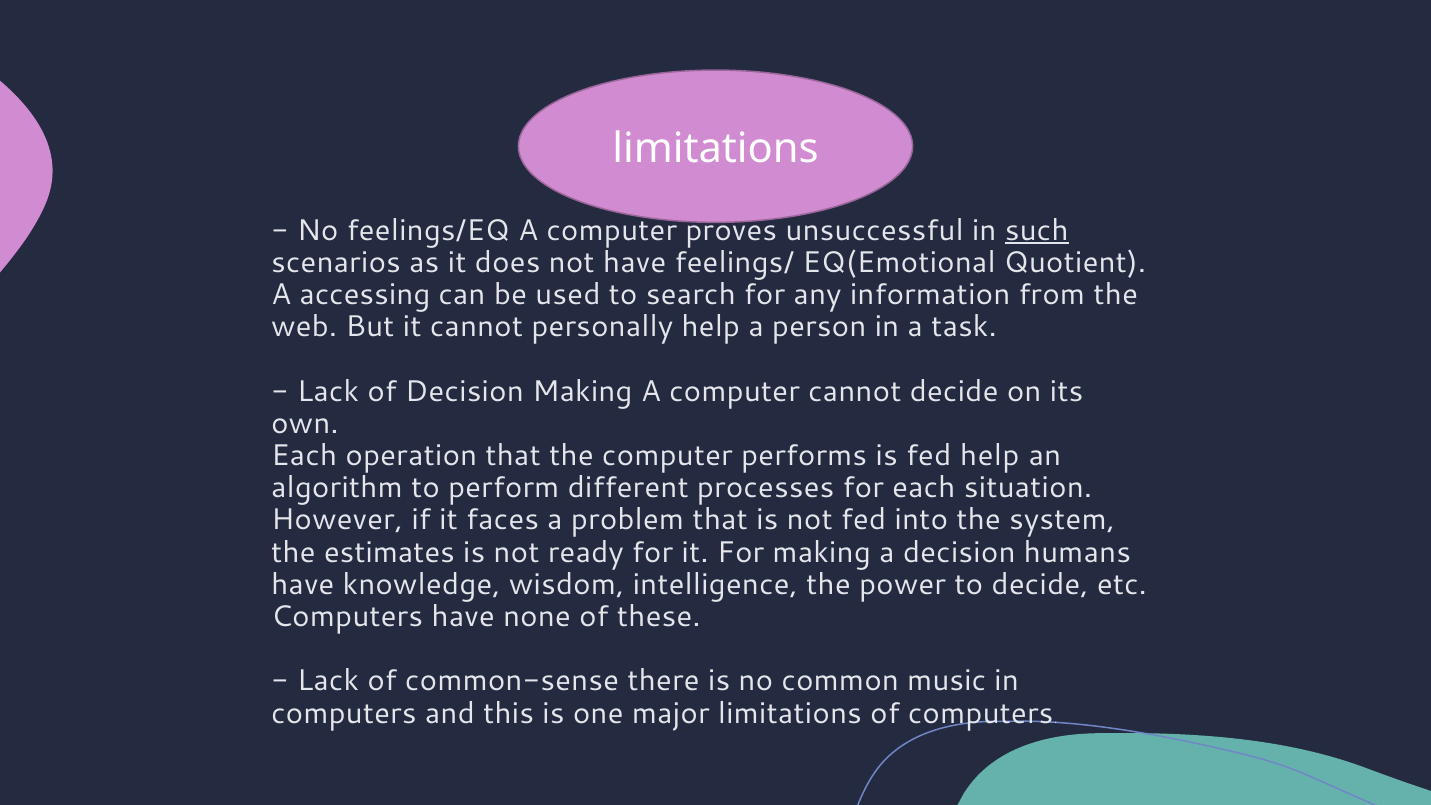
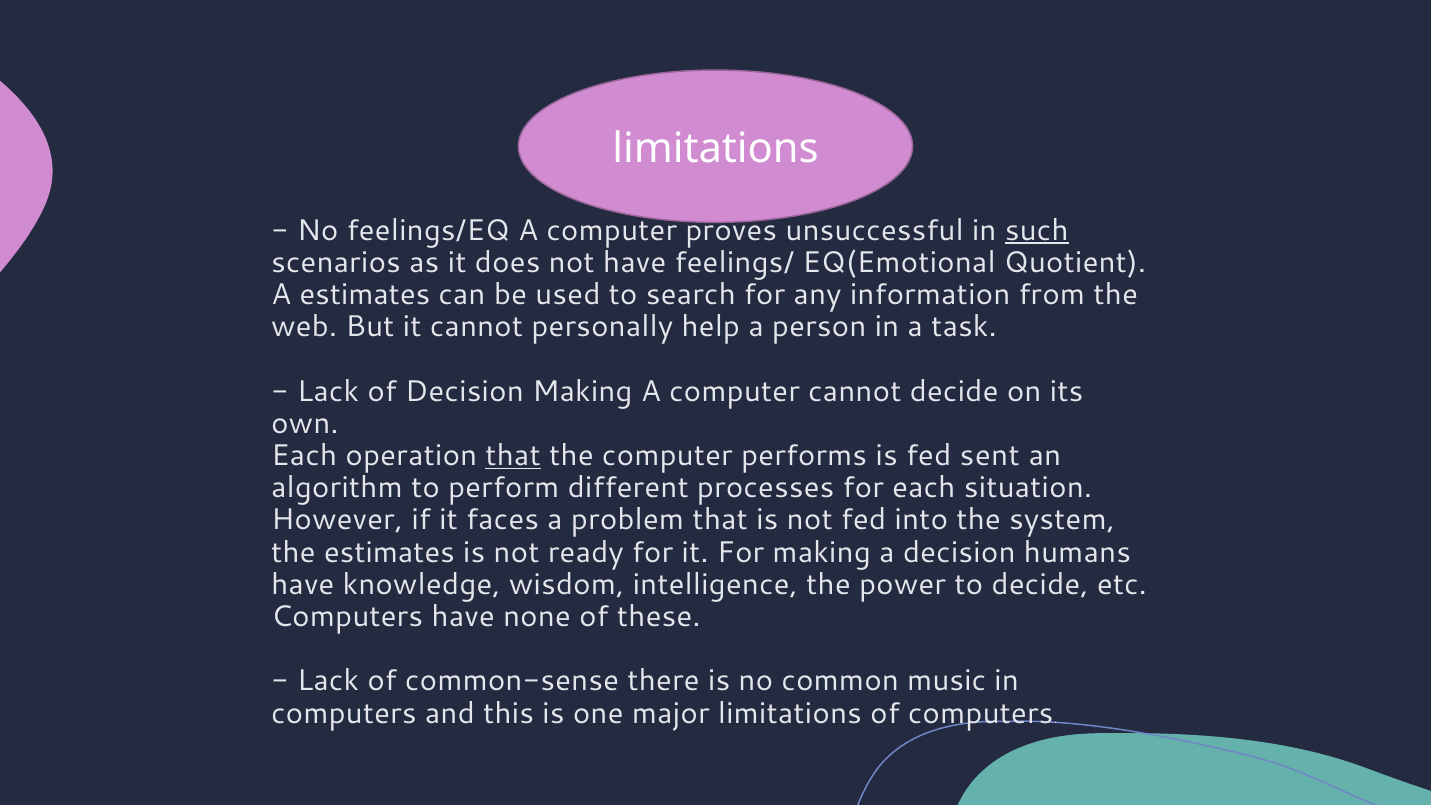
A accessing: accessing -> estimates
that at (513, 456) underline: none -> present
fed help: help -> sent
